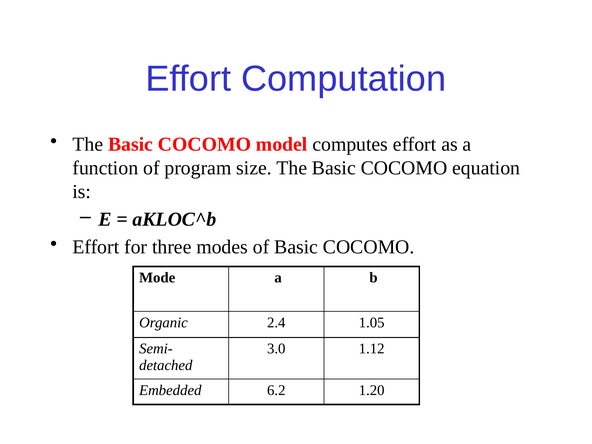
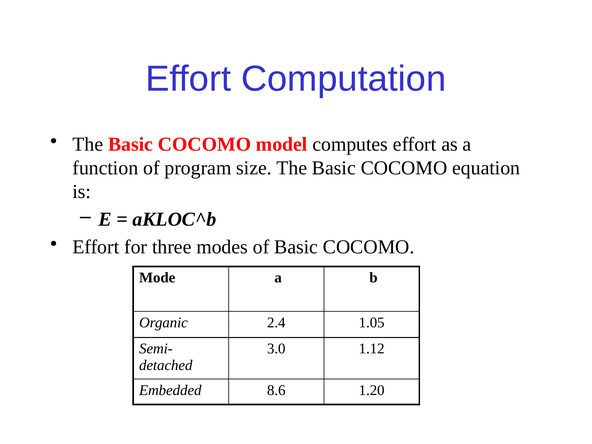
6.2: 6.2 -> 8.6
